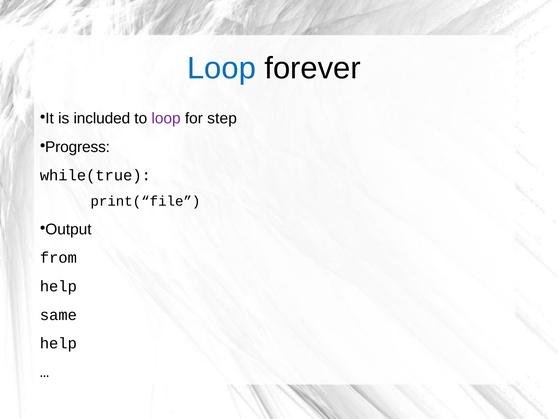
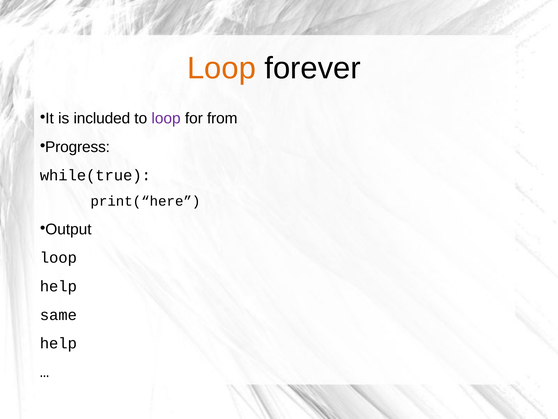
Loop at (221, 68) colour: blue -> orange
step: step -> from
print(“file: print(“file -> print(“here
from at (58, 257): from -> loop
